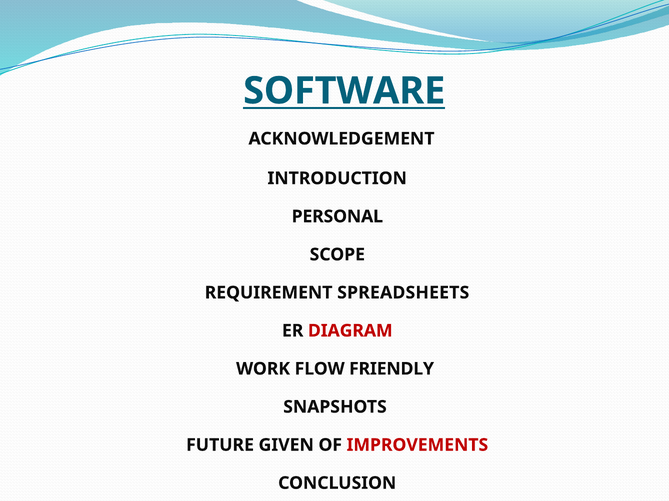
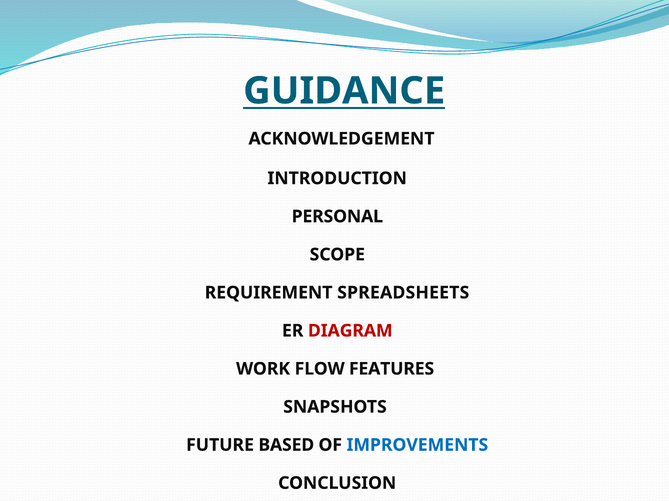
SOFTWARE: SOFTWARE -> GUIDANCE
FRIENDLY: FRIENDLY -> FEATURES
GIVEN: GIVEN -> BASED
IMPROVEMENTS colour: red -> blue
